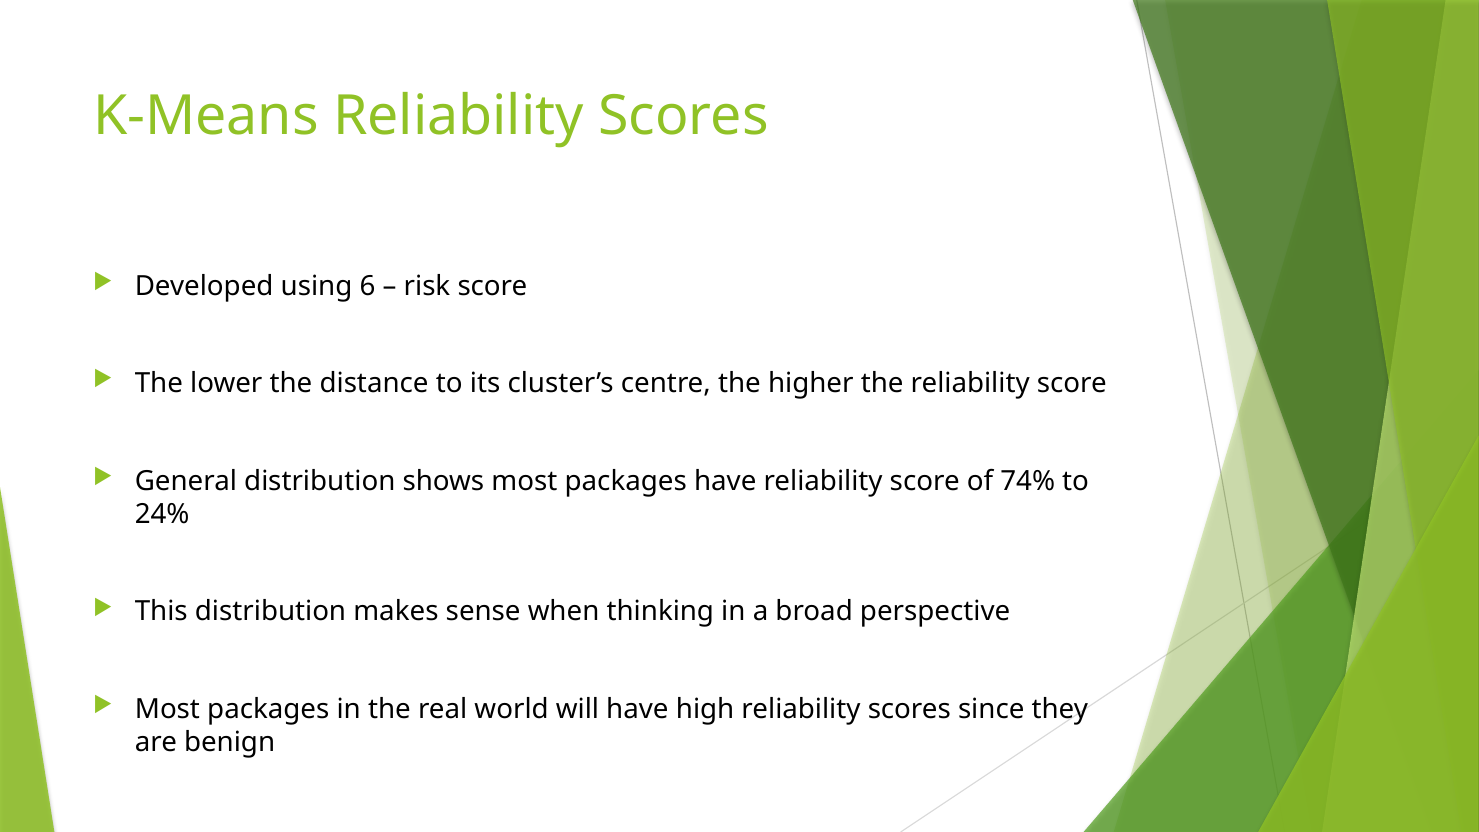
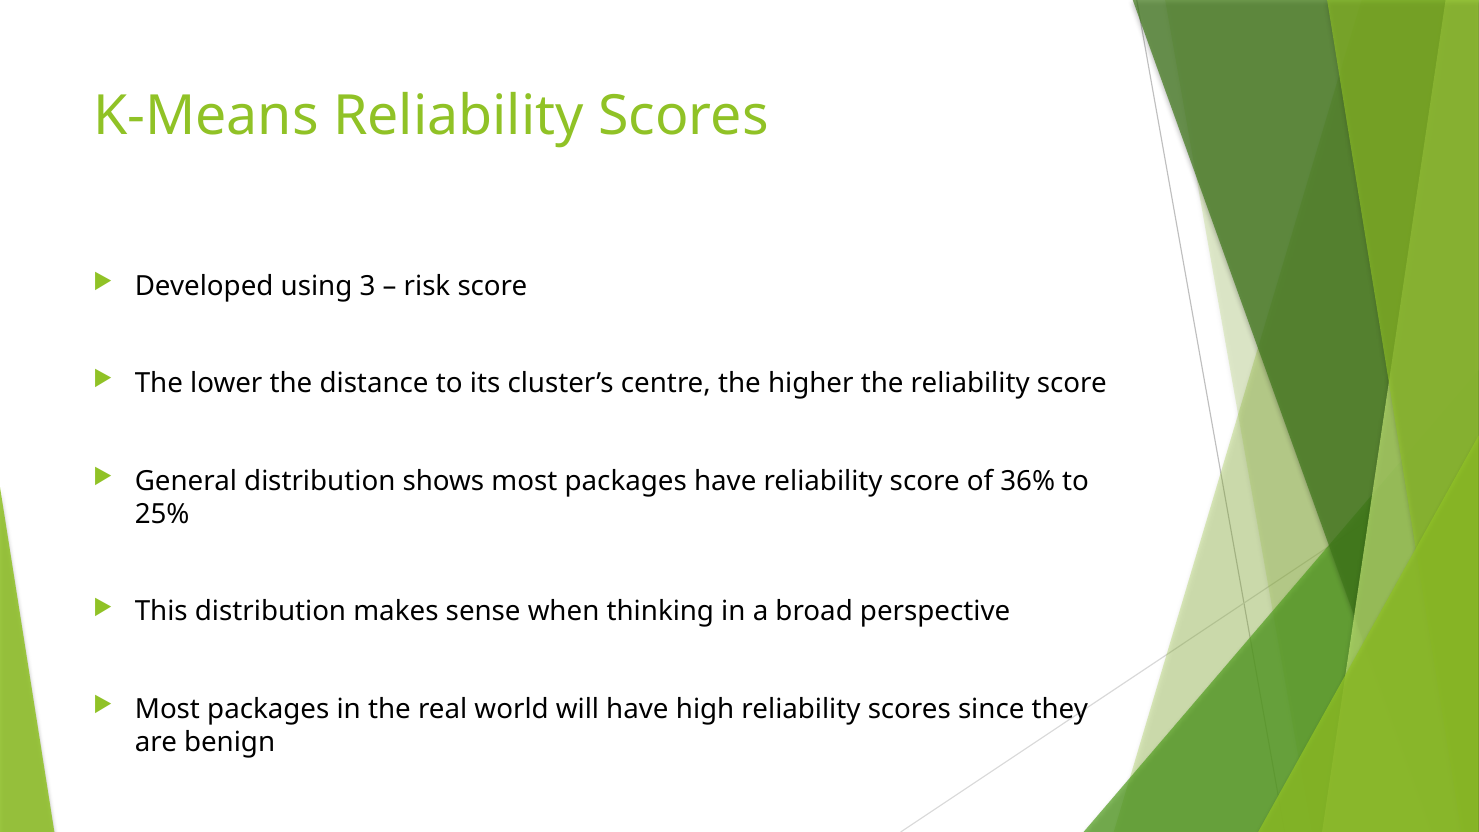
6: 6 -> 3
74%: 74% -> 36%
24%: 24% -> 25%
